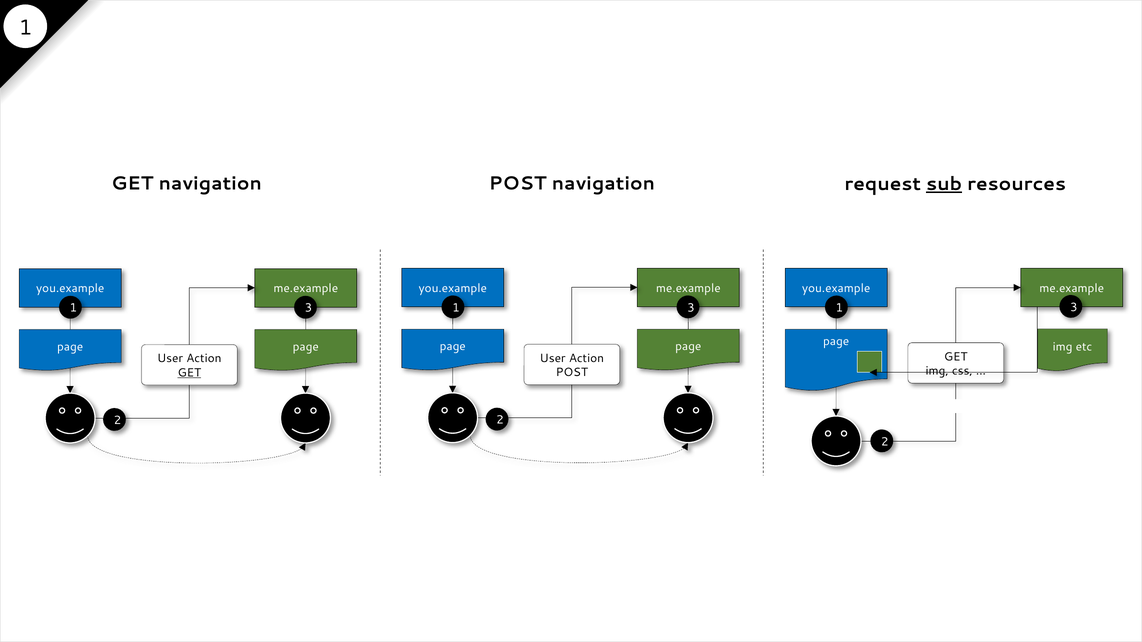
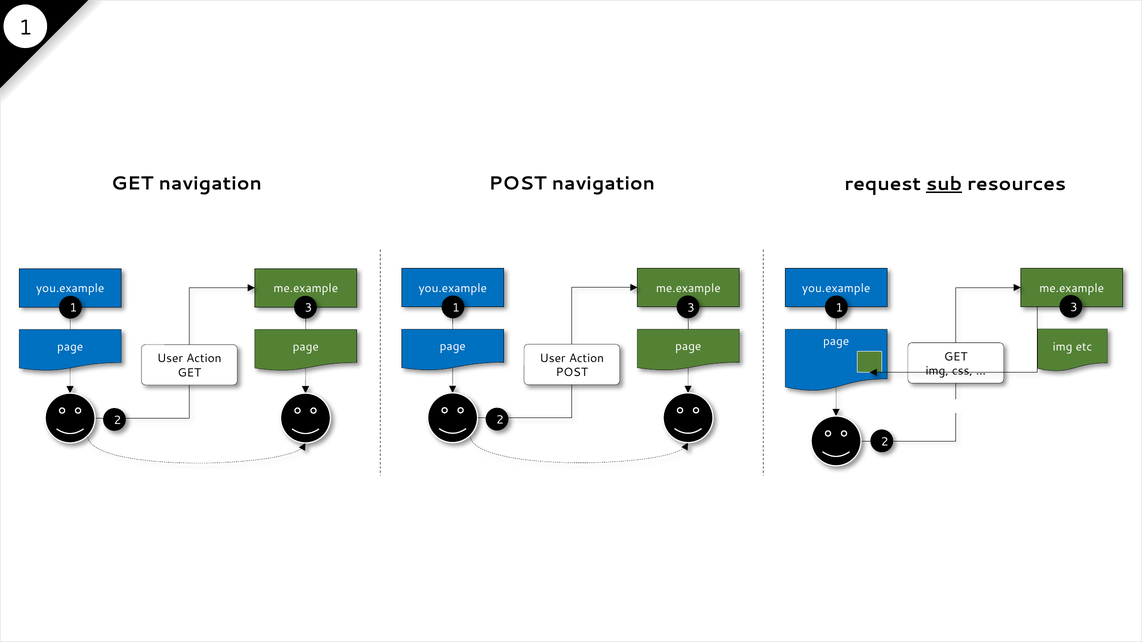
GET at (189, 373) underline: present -> none
